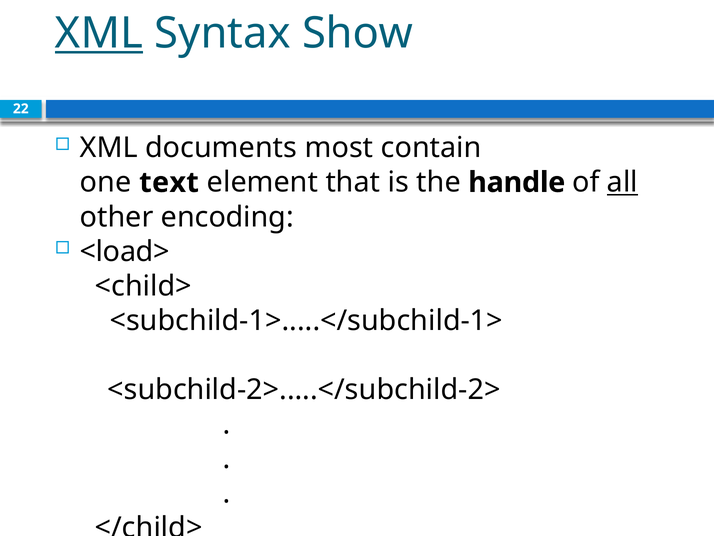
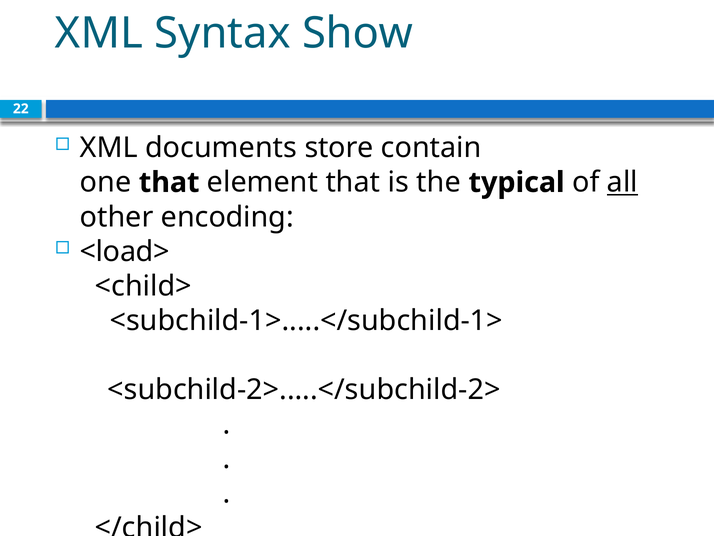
XML at (99, 33) underline: present -> none
most: most -> store
one text: text -> that
handle: handle -> typical
